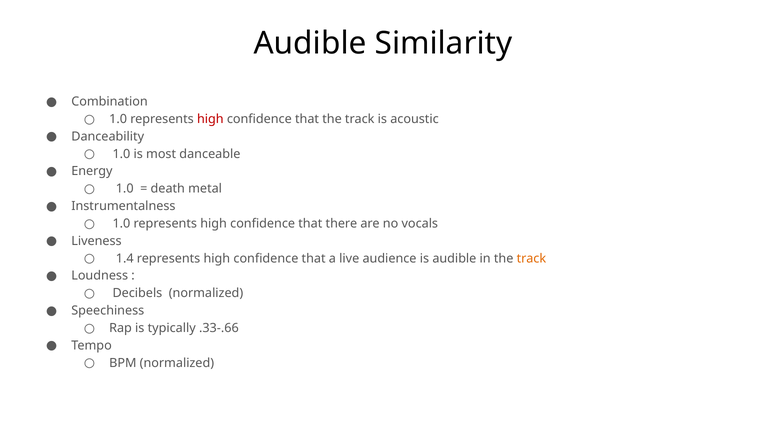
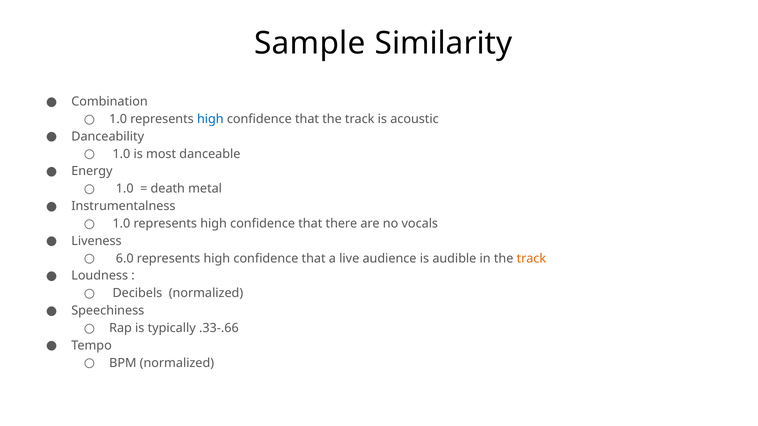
Audible at (310, 43): Audible -> Sample
high at (210, 119) colour: red -> blue
1.4: 1.4 -> 6.0
